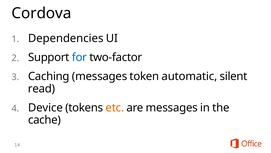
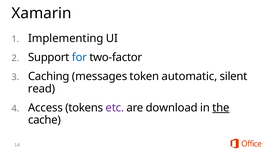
Cordova: Cordova -> Xamarin
Dependencies: Dependencies -> Implementing
Device: Device -> Access
etc colour: orange -> purple
are messages: messages -> download
the underline: none -> present
